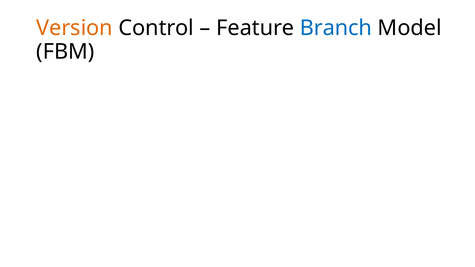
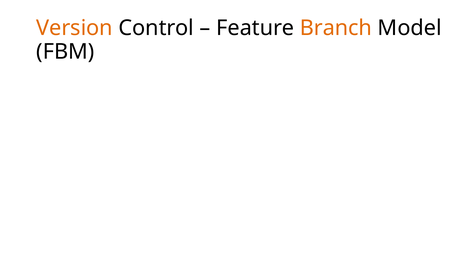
Branch colour: blue -> orange
